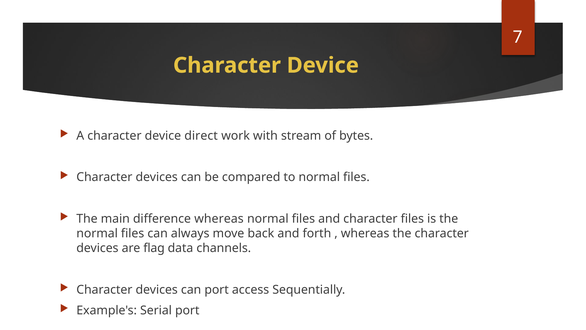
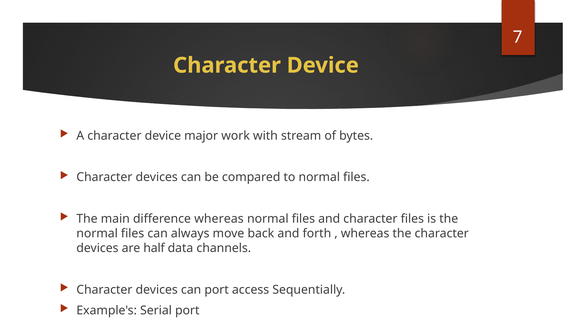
direct: direct -> major
flag: flag -> half
